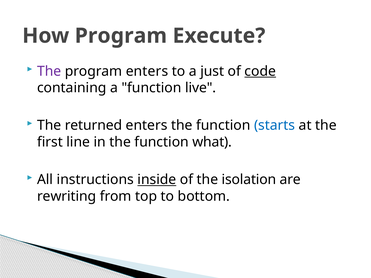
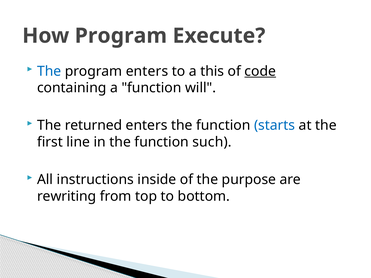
The at (49, 71) colour: purple -> blue
just: just -> this
live: live -> will
what: what -> such
inside underline: present -> none
isolation: isolation -> purpose
